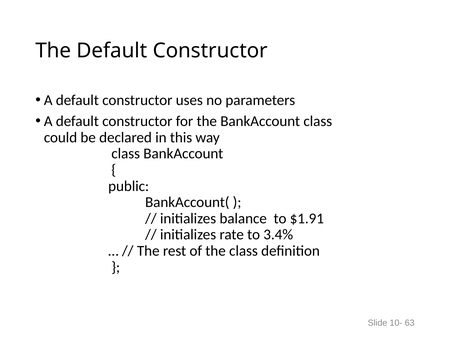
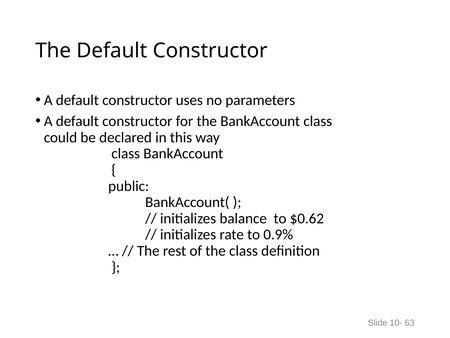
$1.91: $1.91 -> $0.62
3.4%: 3.4% -> 0.9%
